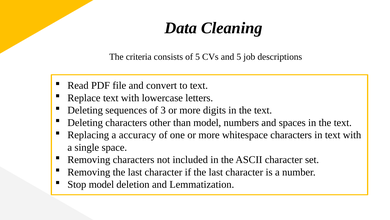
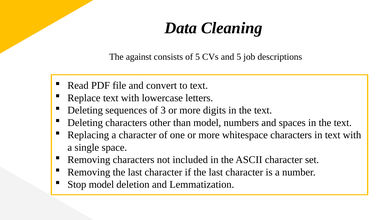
criteria: criteria -> against
a accuracy: accuracy -> character
